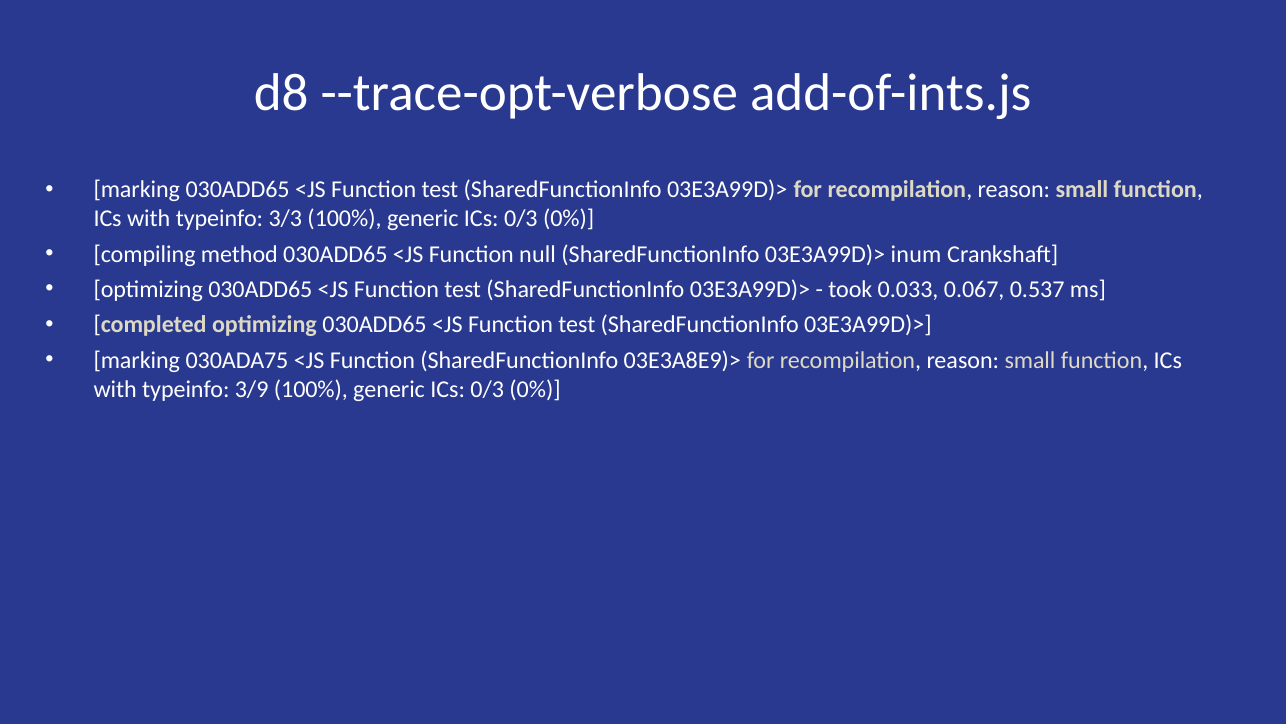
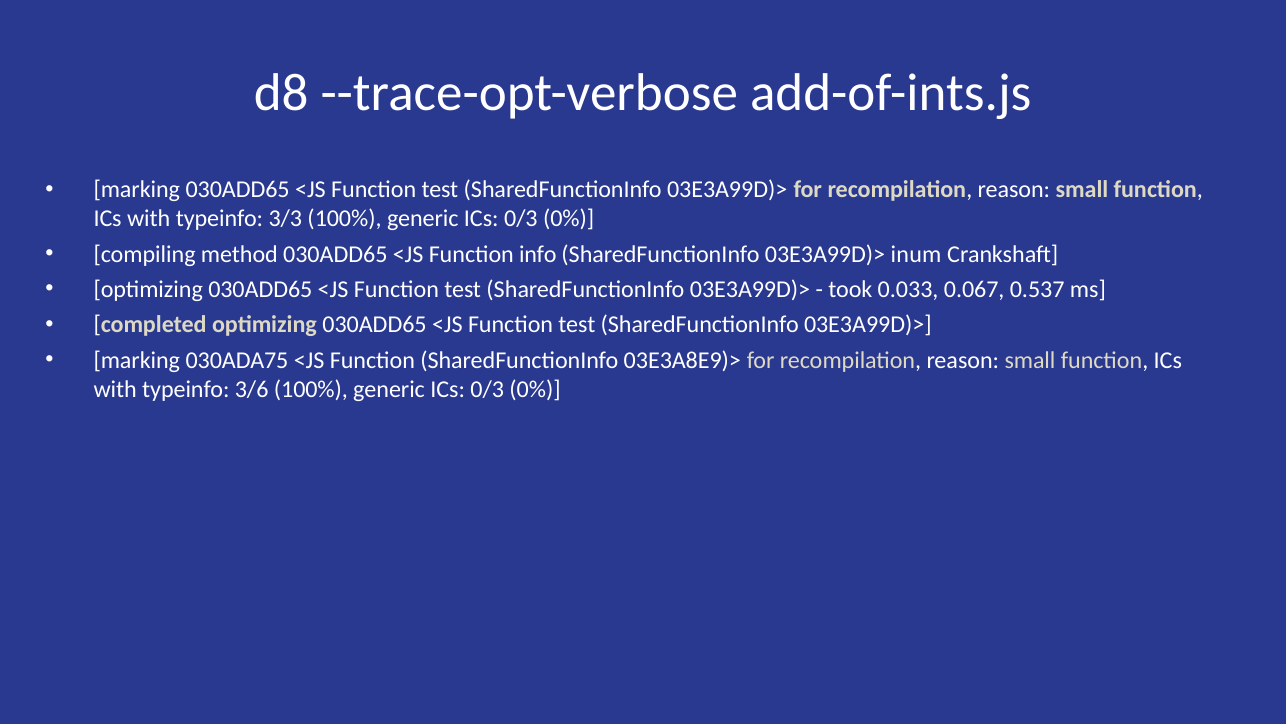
null: null -> info
3/9: 3/9 -> 3/6
